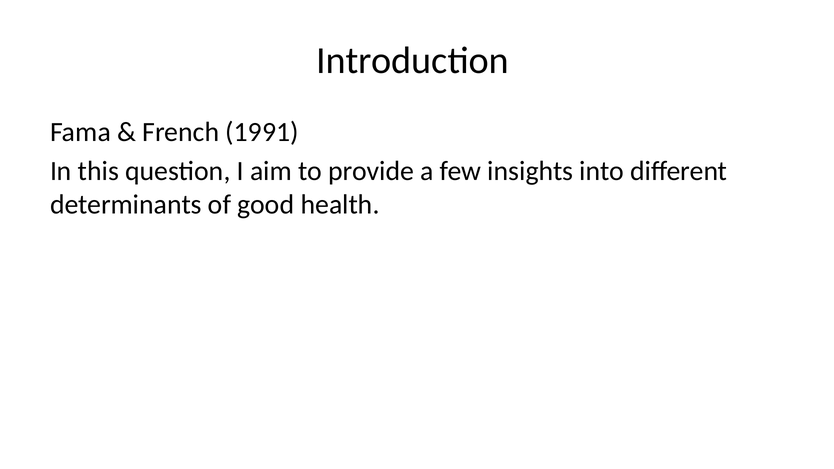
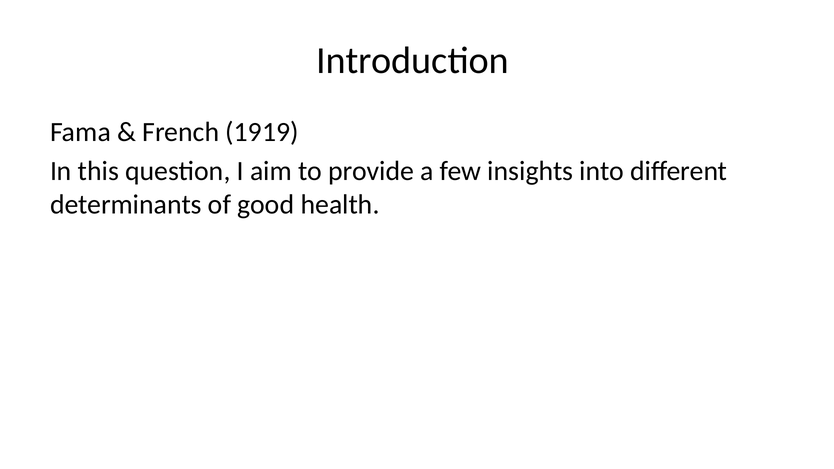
1991: 1991 -> 1919
